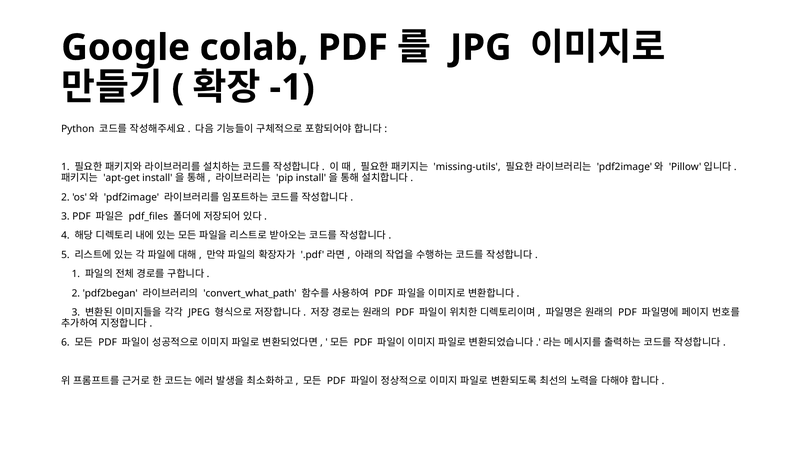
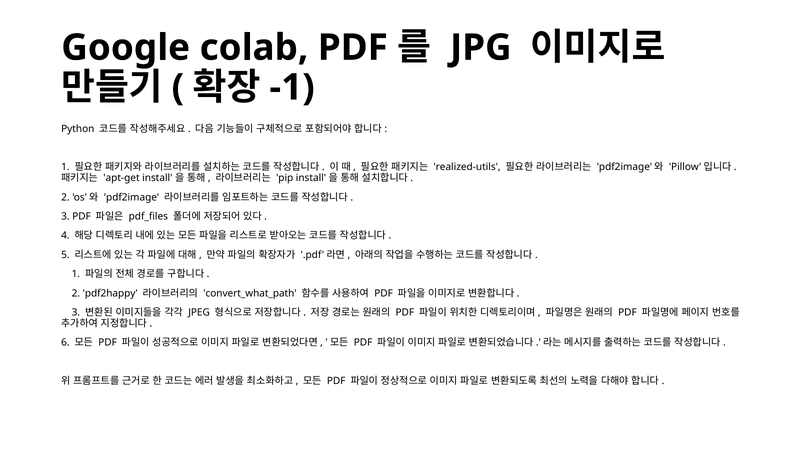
missing-utils: missing-utils -> realized-utils
pdf2began: pdf2began -> pdf2happy
